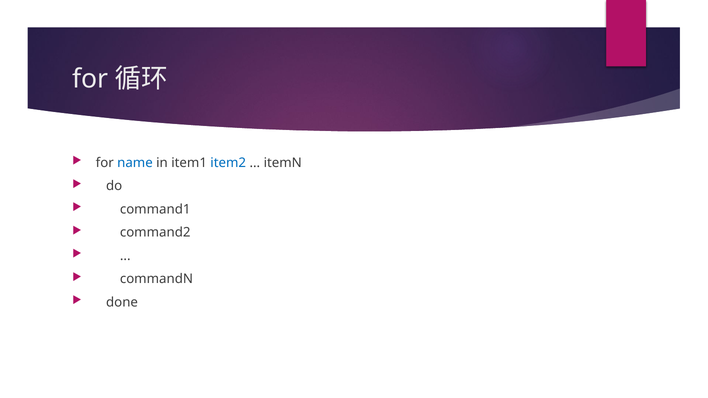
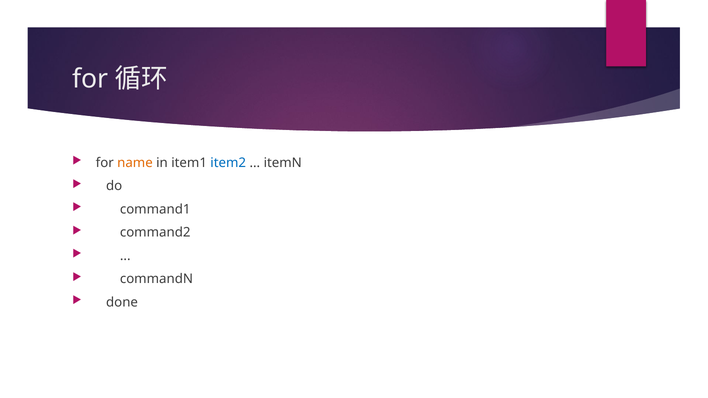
name colour: blue -> orange
